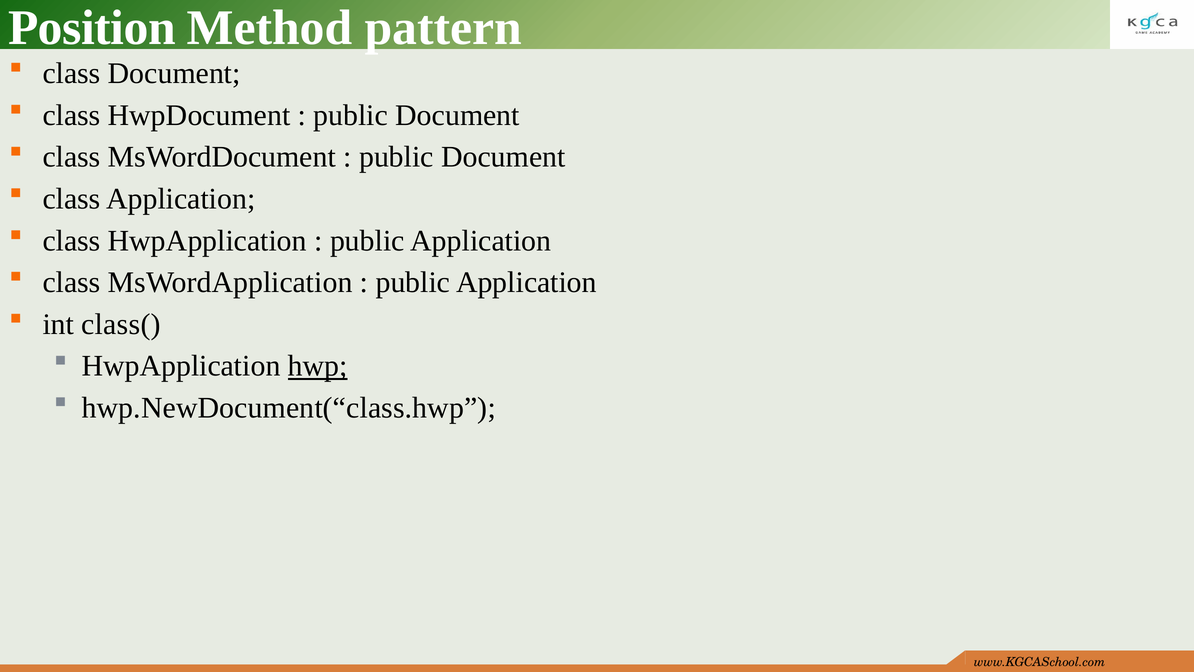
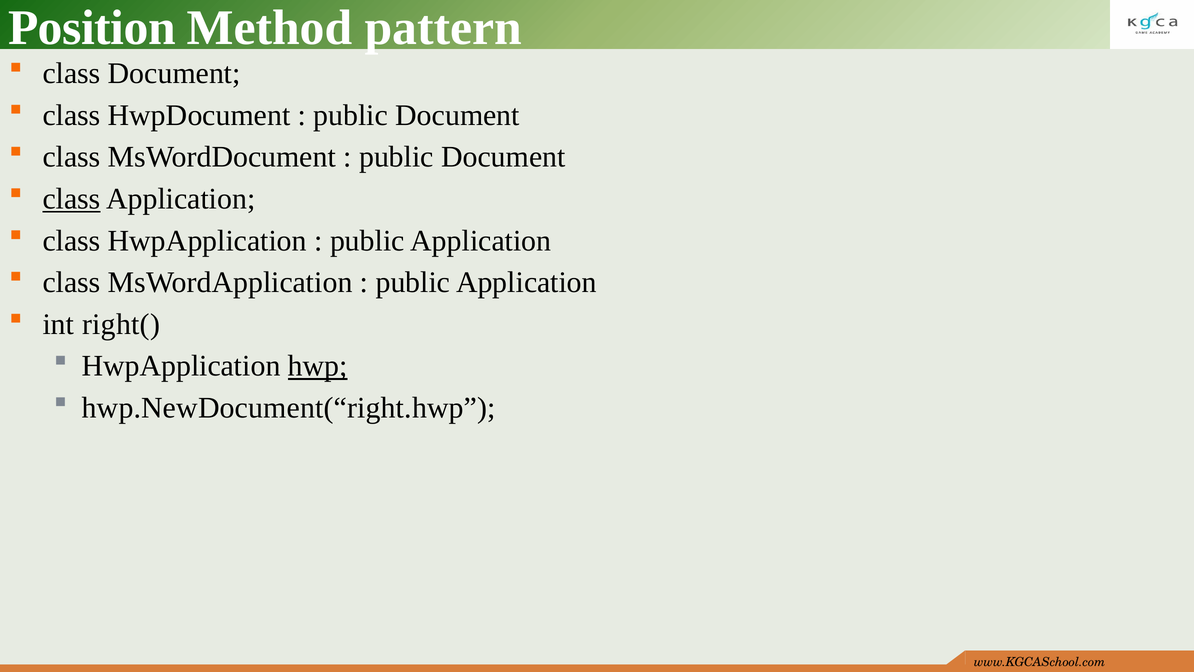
class at (71, 199) underline: none -> present
class(: class( -> right(
hwp.NewDocument(“class.hwp: hwp.NewDocument(“class.hwp -> hwp.NewDocument(“right.hwp
